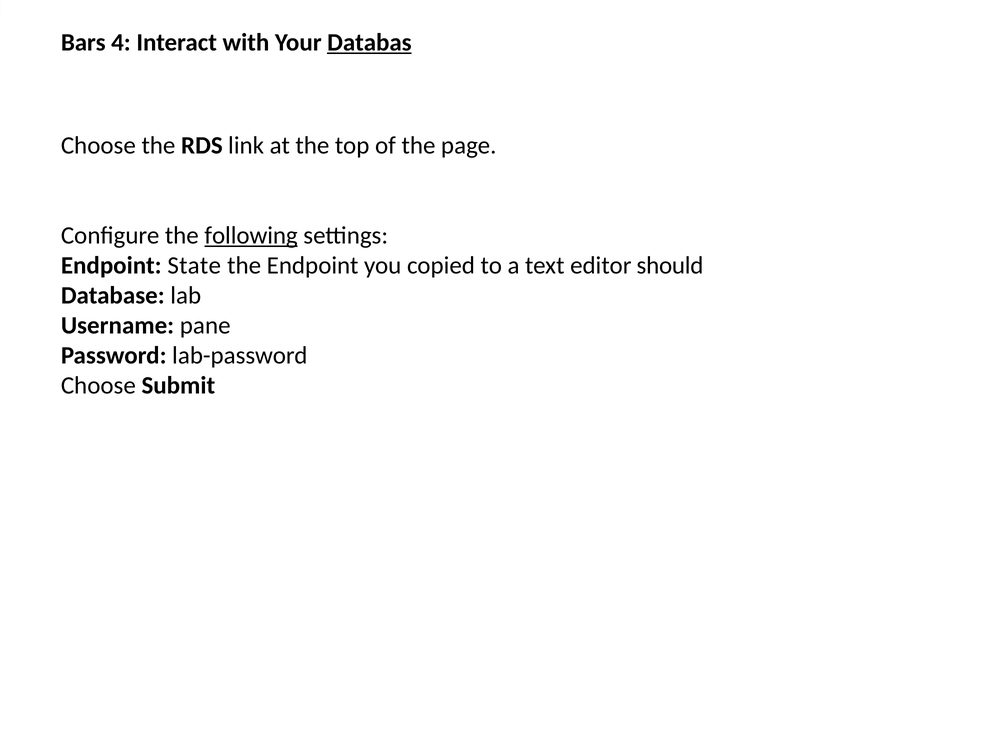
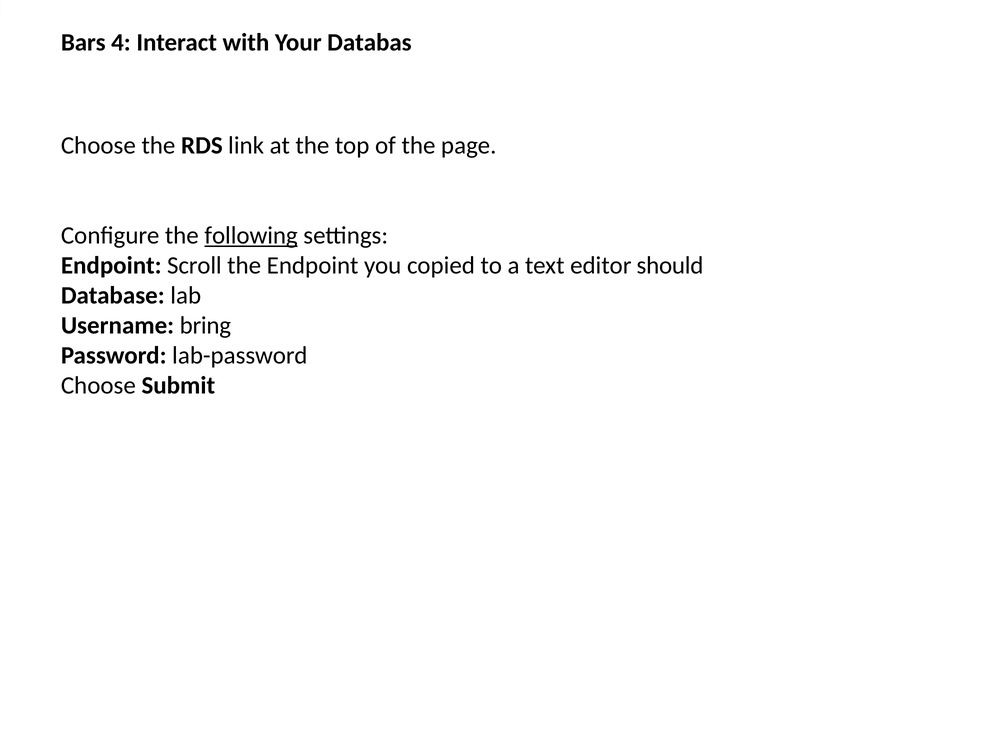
Databas underline: present -> none
State: State -> Scroll
pane: pane -> bring
